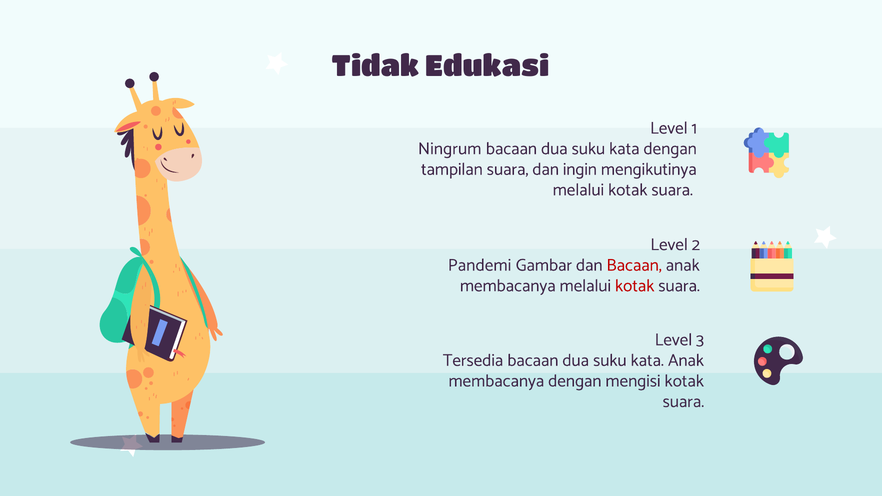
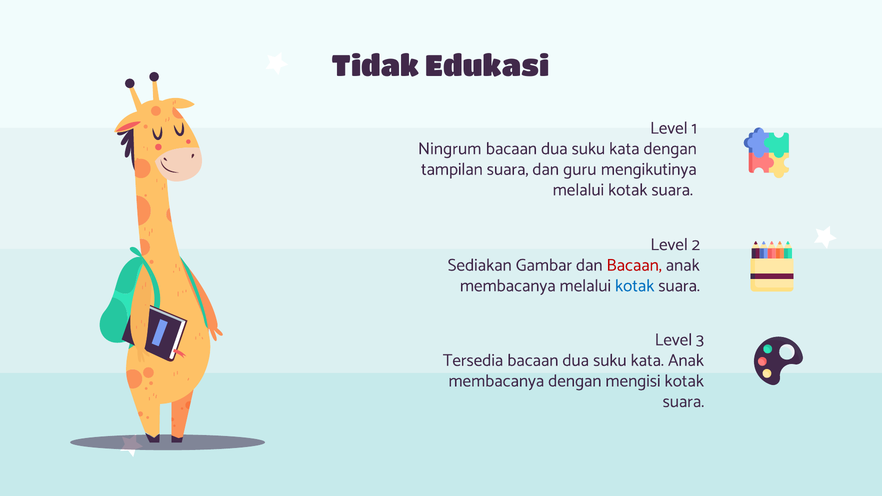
ingin: ingin -> guru
Pandemi: Pandemi -> Sediakan
kotak at (635, 286) colour: red -> blue
